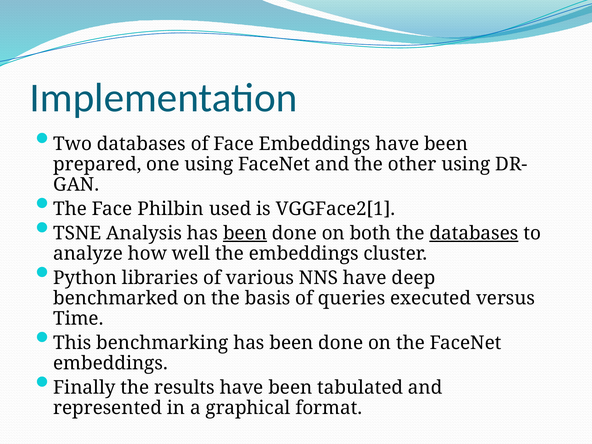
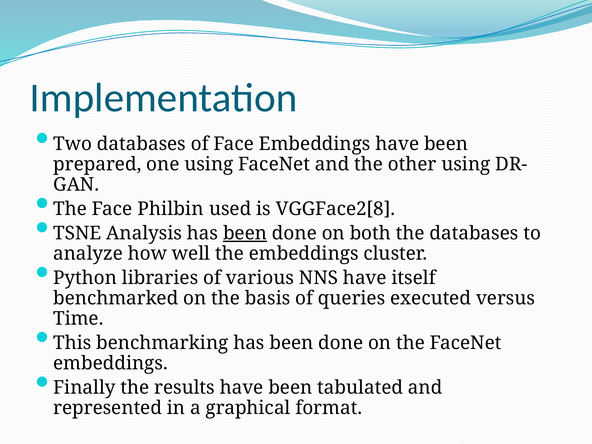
VGGFace2[1: VGGFace2[1 -> VGGFace2[8
databases at (474, 233) underline: present -> none
deep: deep -> itself
